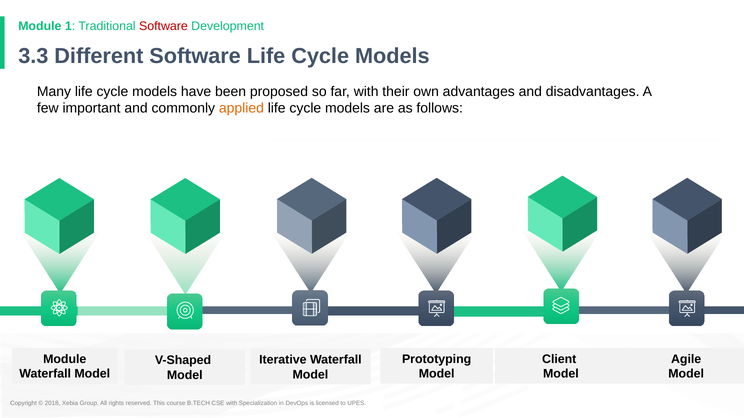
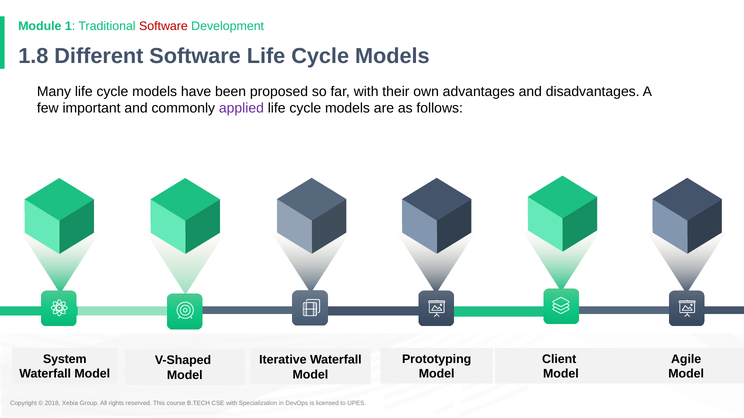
3.3: 3.3 -> 1.8
applied colour: orange -> purple
Module at (65, 359): Module -> System
